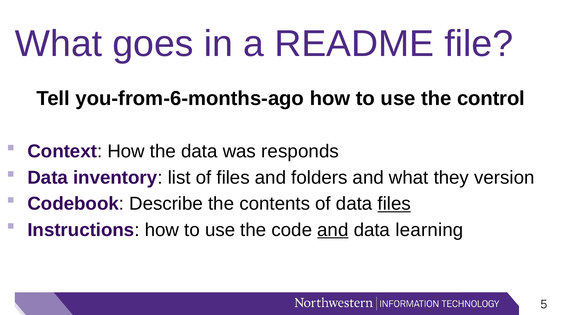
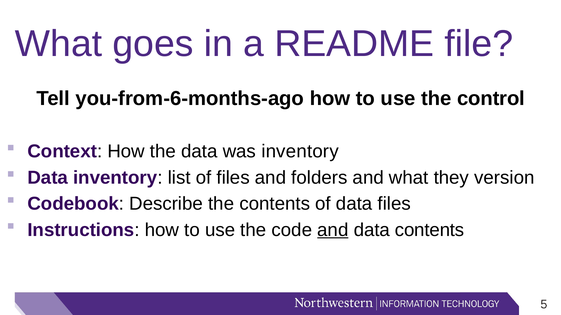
was responds: responds -> inventory
files at (394, 204) underline: present -> none
data learning: learning -> contents
